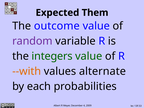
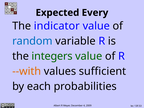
Them: Them -> Every
outcome: outcome -> indicator
random colour: purple -> blue
alternate: alternate -> sufficient
